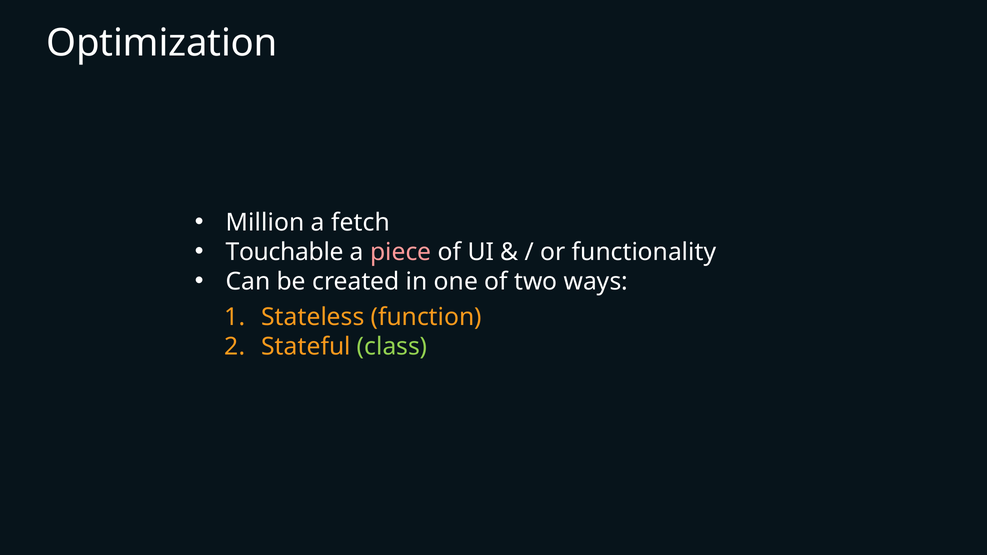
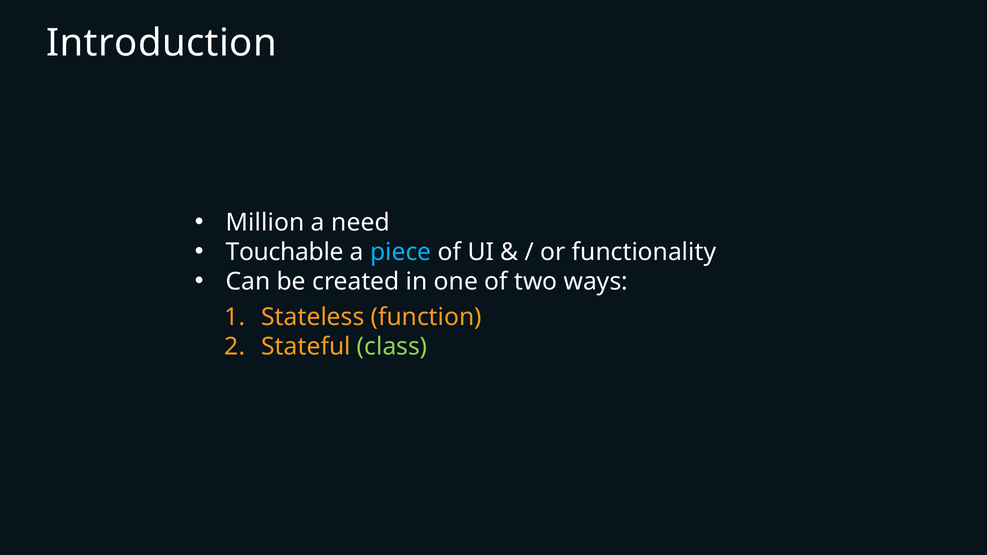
Optimization: Optimization -> Introduction
fetch: fetch -> need
piece colour: pink -> light blue
